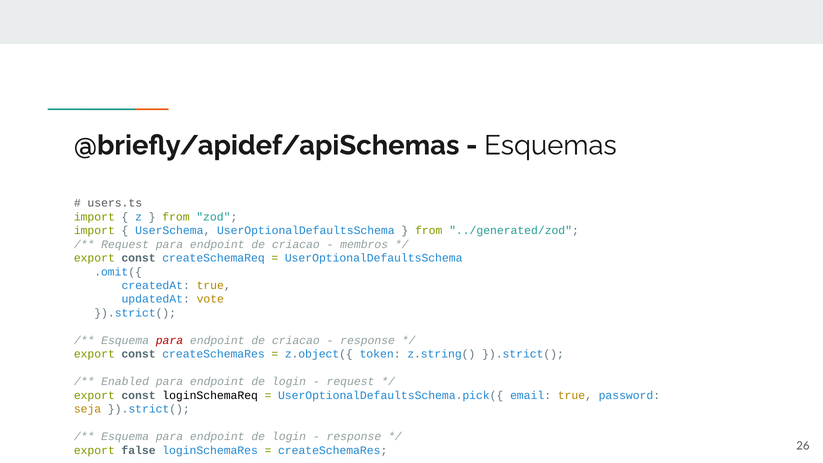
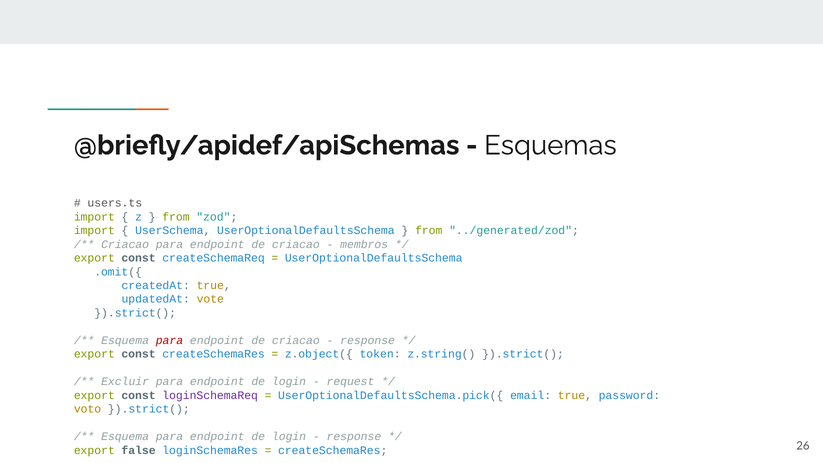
Request at (125, 244): Request -> Criacao
Enabled: Enabled -> Excluir
loginSchemaReq colour: black -> purple
seja: seja -> voto
